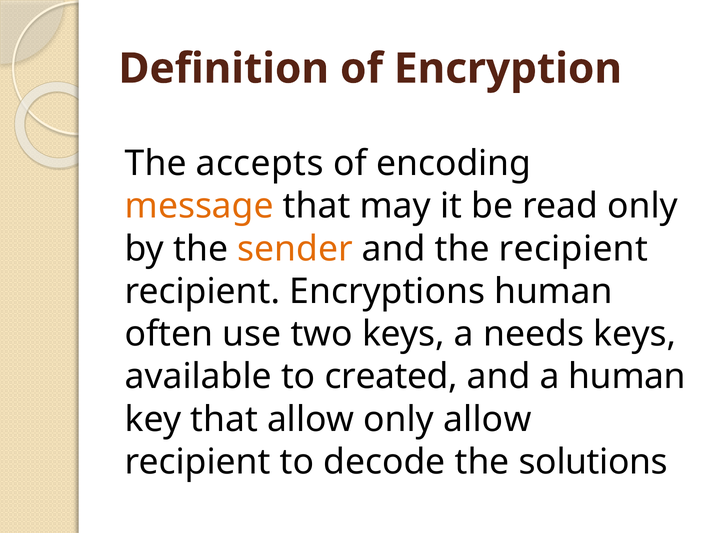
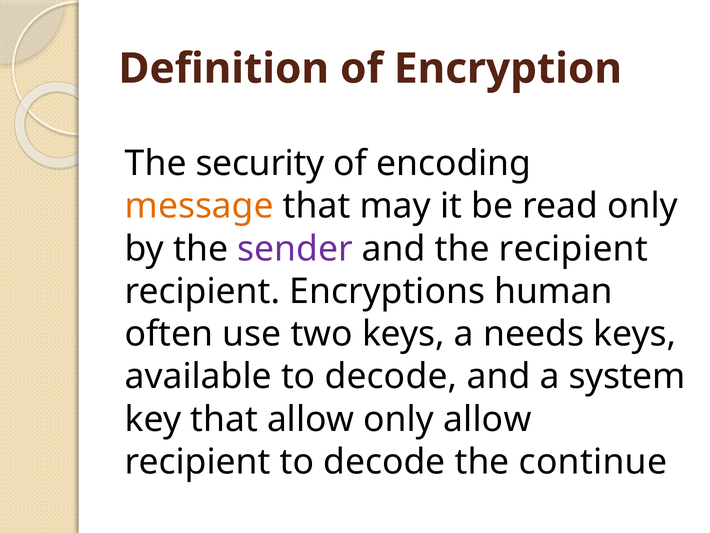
accepts: accepts -> security
sender colour: orange -> purple
available to created: created -> decode
a human: human -> system
solutions: solutions -> continue
